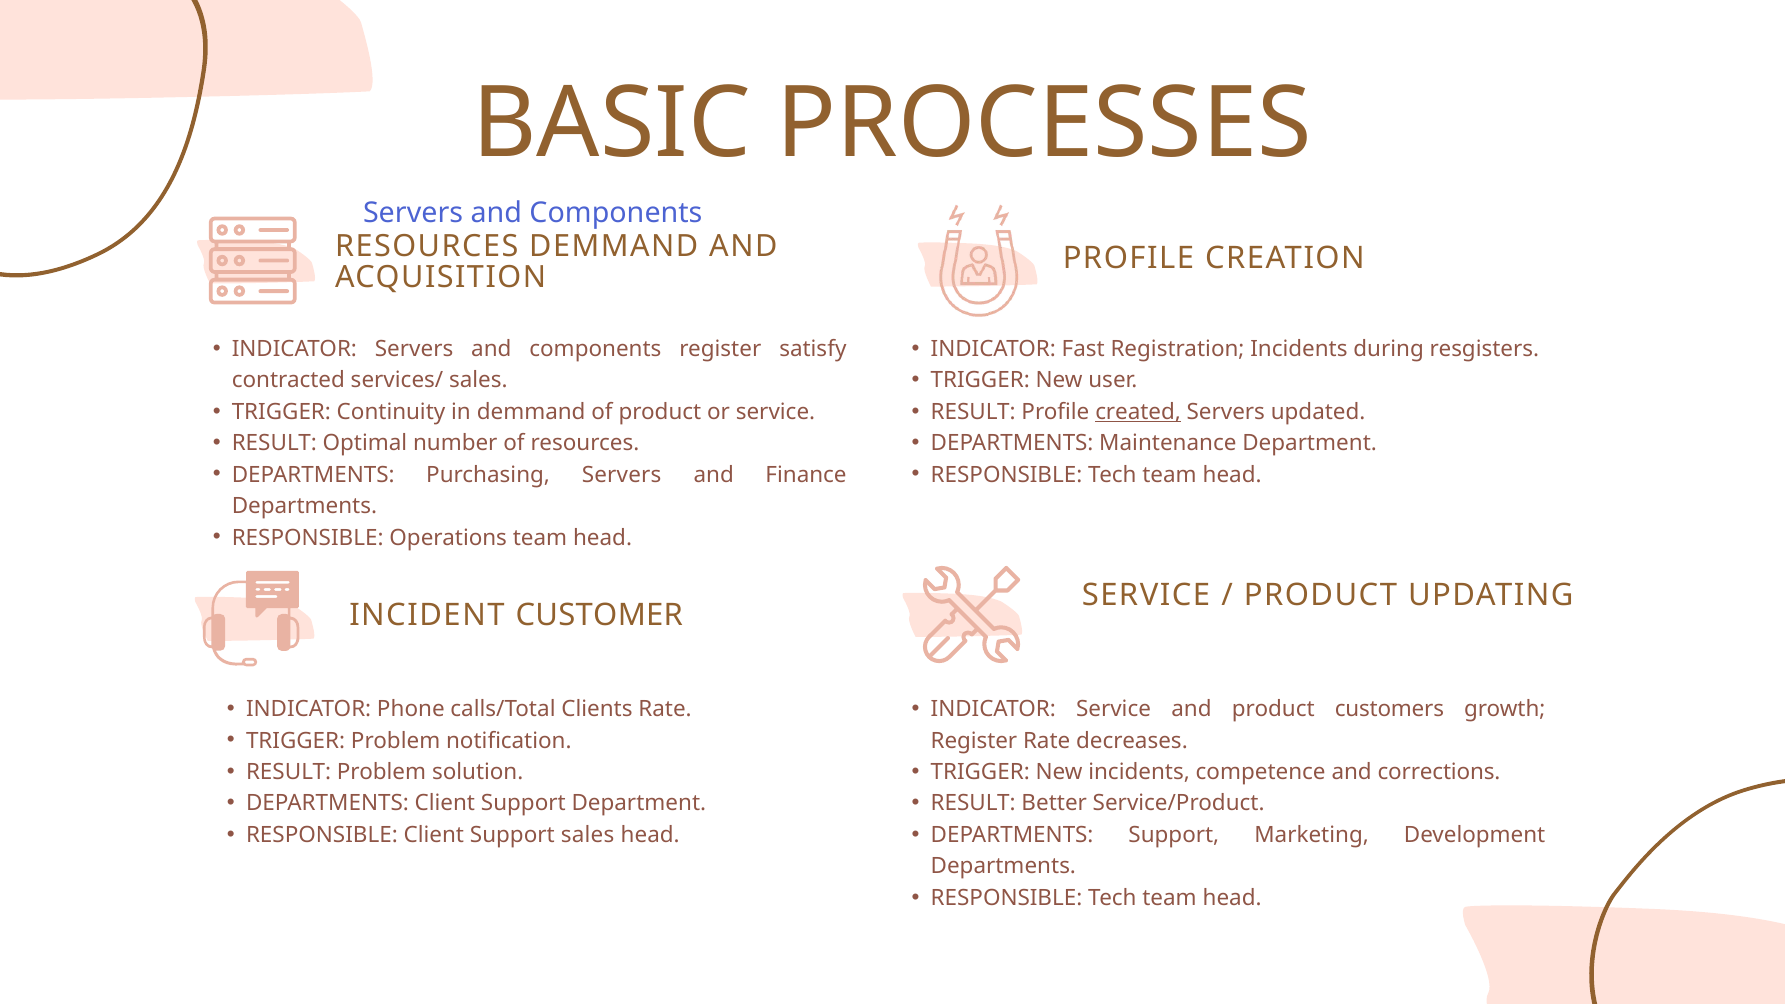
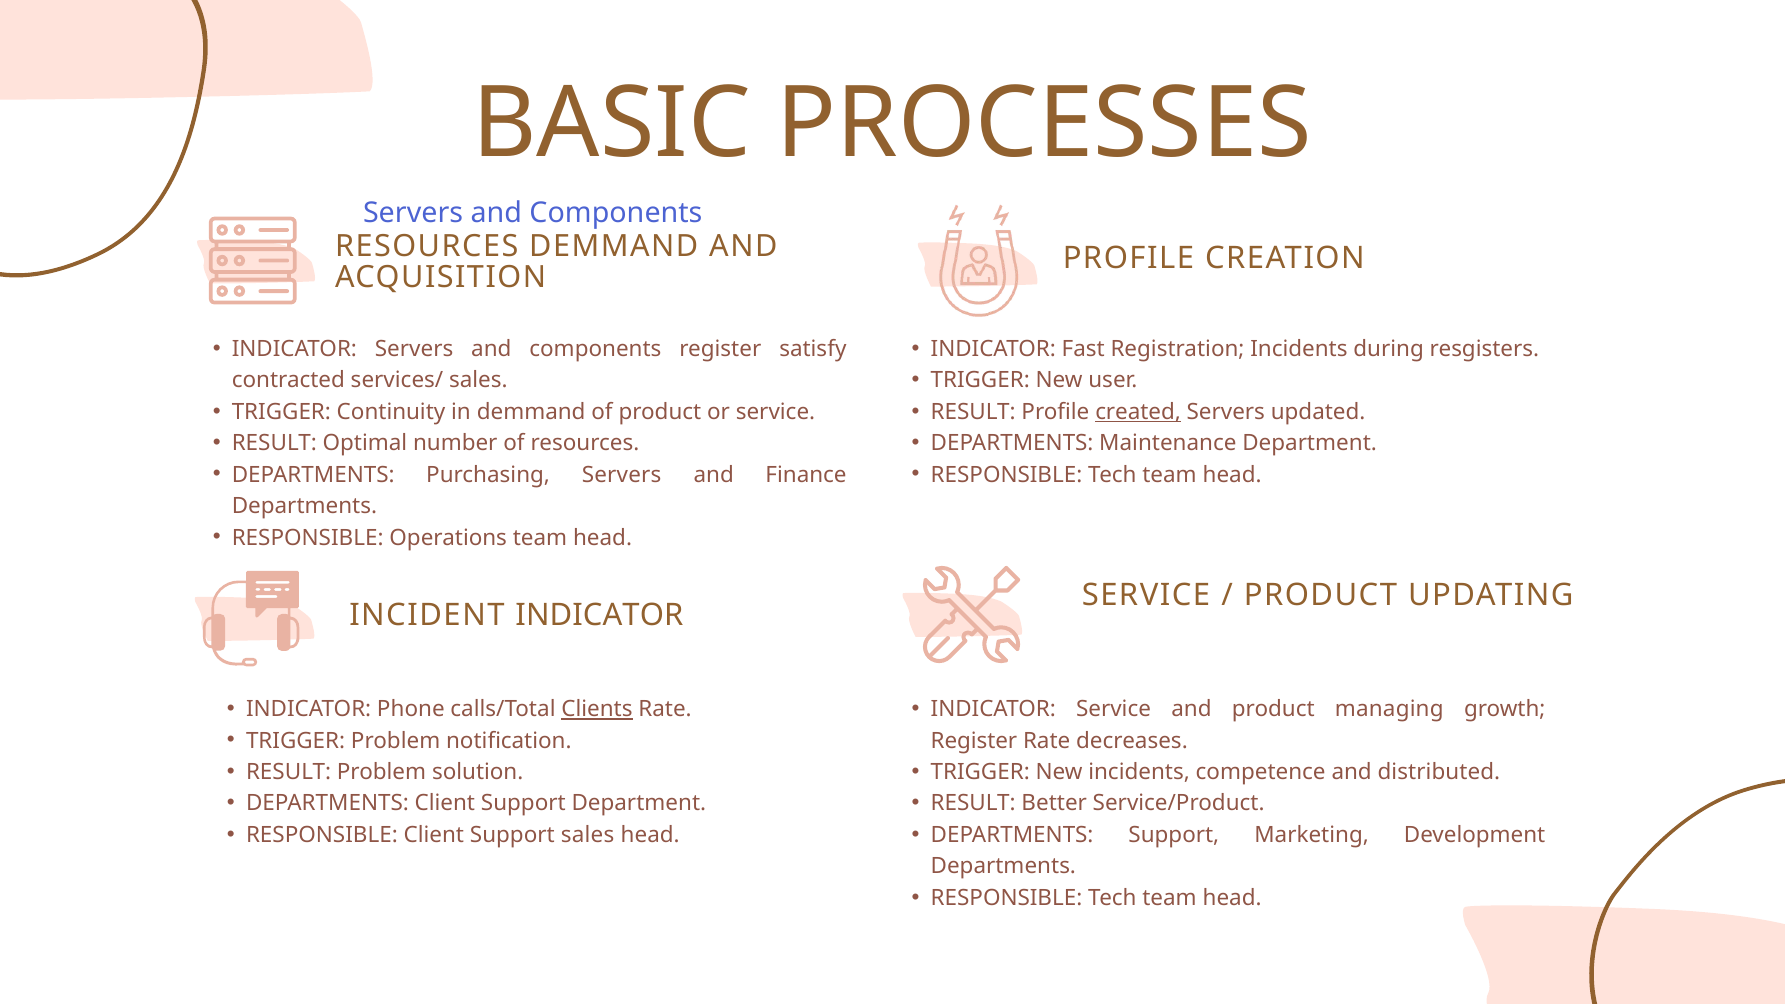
INCIDENT CUSTOMER: CUSTOMER -> INDICATOR
Clients underline: none -> present
customers: customers -> managing
corrections: corrections -> distributed
